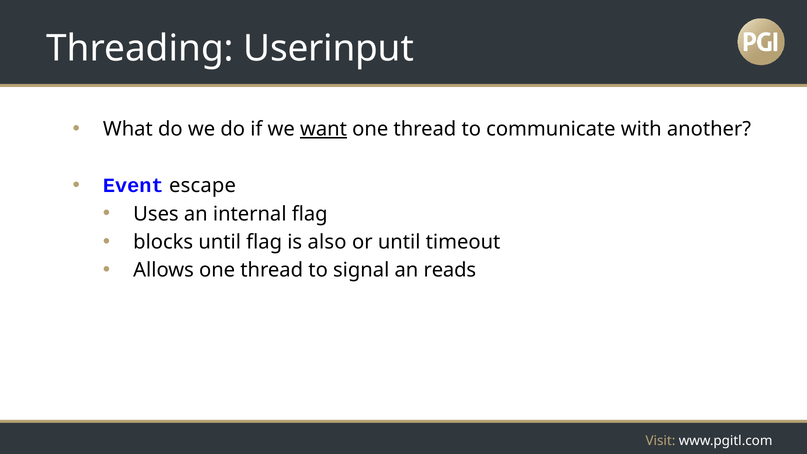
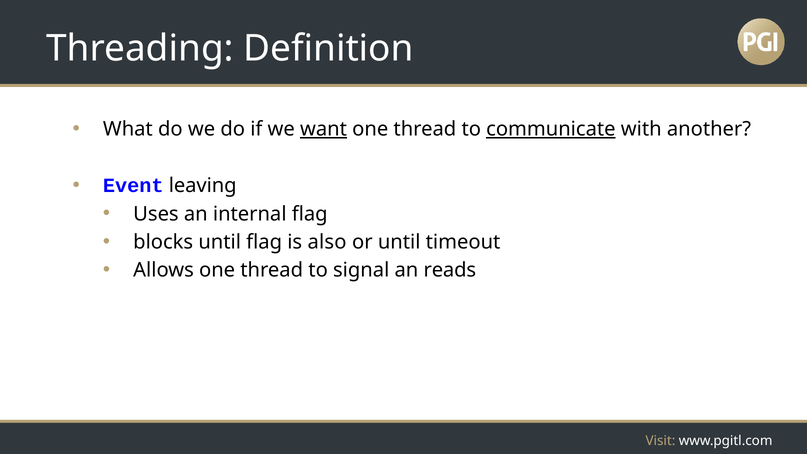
Userinput: Userinput -> Definition
communicate underline: none -> present
escape: escape -> leaving
